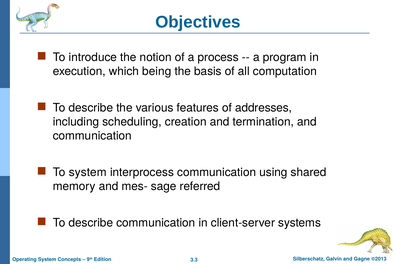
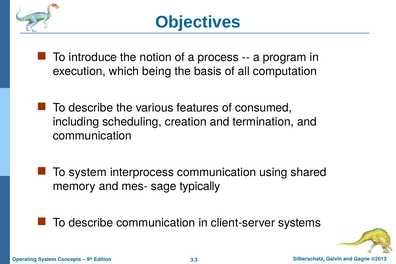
addresses: addresses -> consumed
referred: referred -> typically
